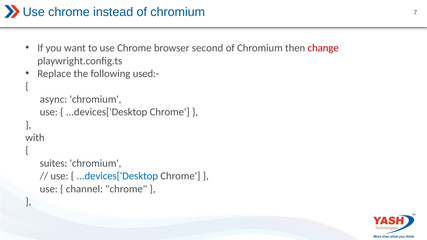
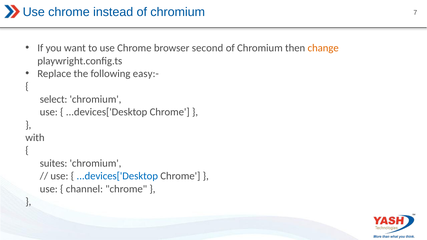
change colour: red -> orange
used:-: used:- -> easy:-
async: async -> select
